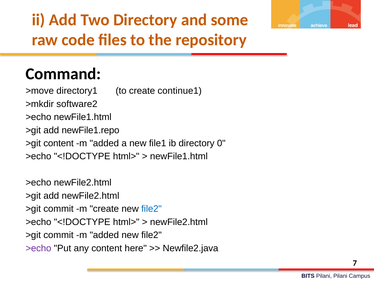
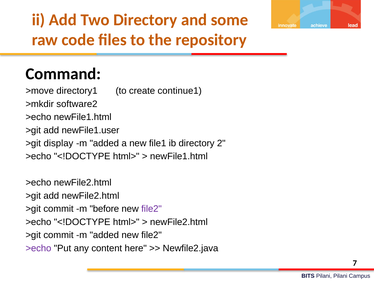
newFile1.repo: newFile1.repo -> newFile1.user
>git content: content -> display
0: 0 -> 2
m create: create -> before
file2 at (151, 208) colour: blue -> purple
